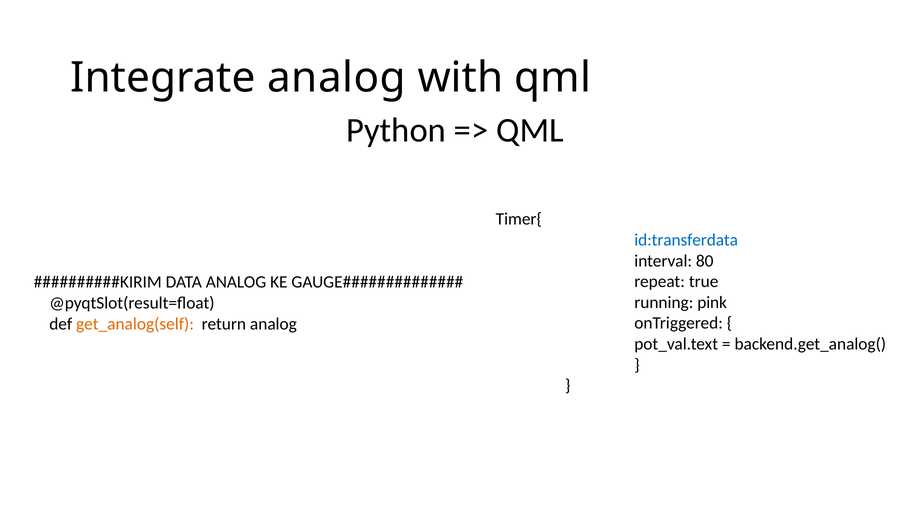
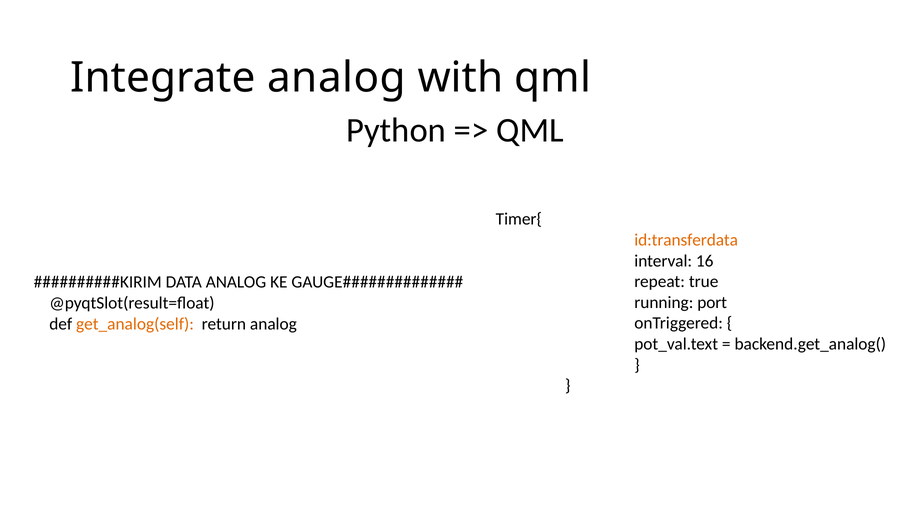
id:transferdata colour: blue -> orange
80: 80 -> 16
pink: pink -> port
